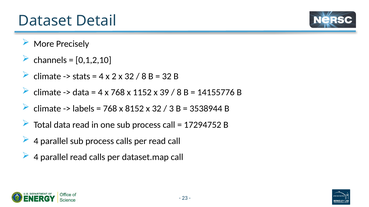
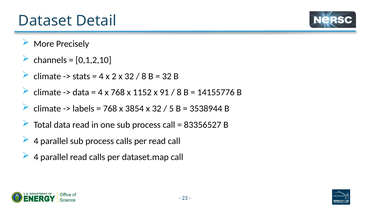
39: 39 -> 91
8152: 8152 -> 3854
3: 3 -> 5
17294752: 17294752 -> 83356527
